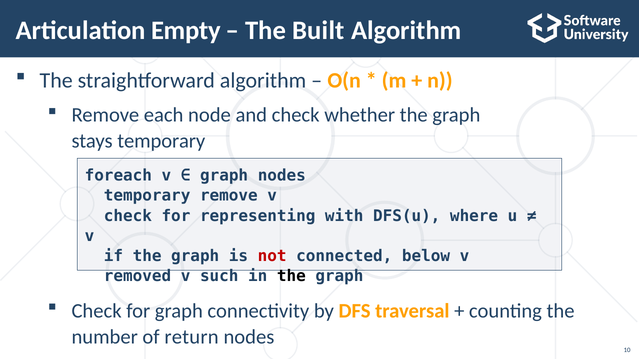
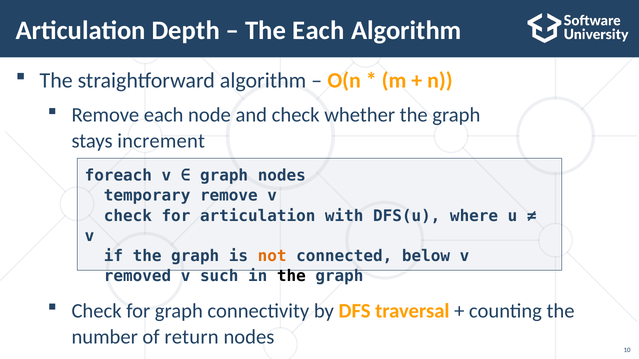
Empty: Empty -> Depth
The Built: Built -> Each
stays temporary: temporary -> increment
for representing: representing -> articulation
not colour: red -> orange
